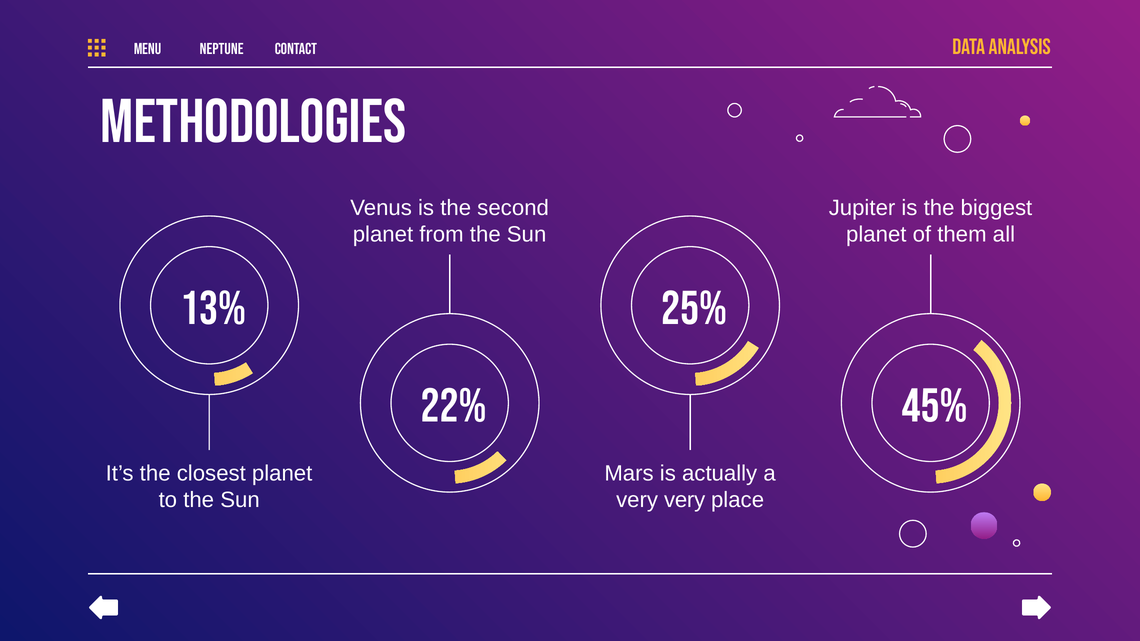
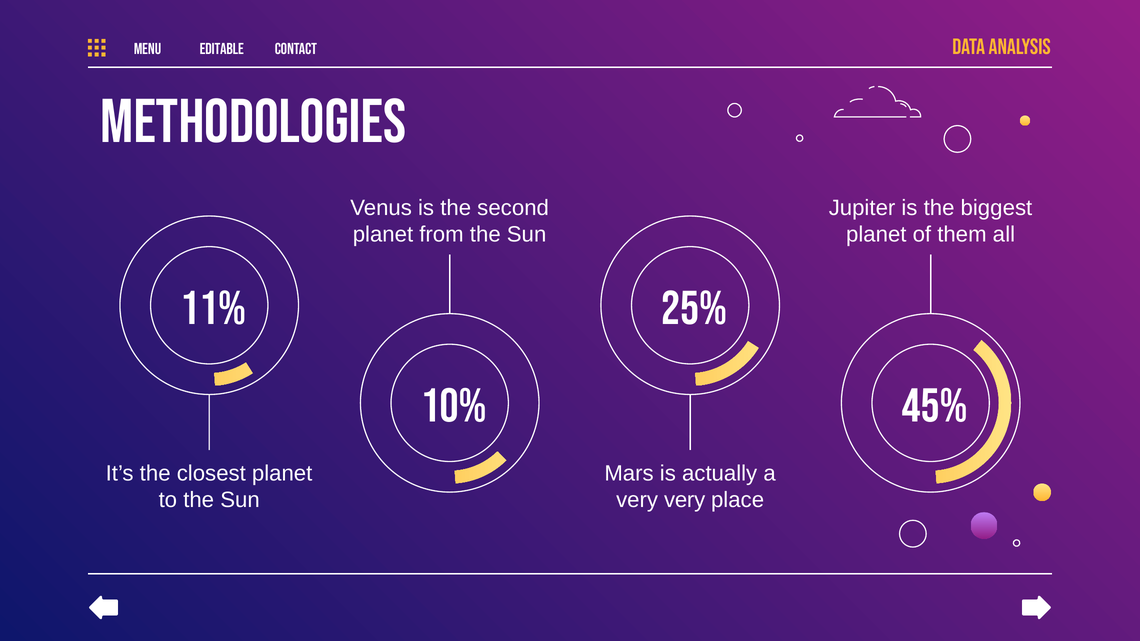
NEPTUNE: NEPTUNE -> EDITABLE
13%: 13% -> 11%
22%: 22% -> 10%
